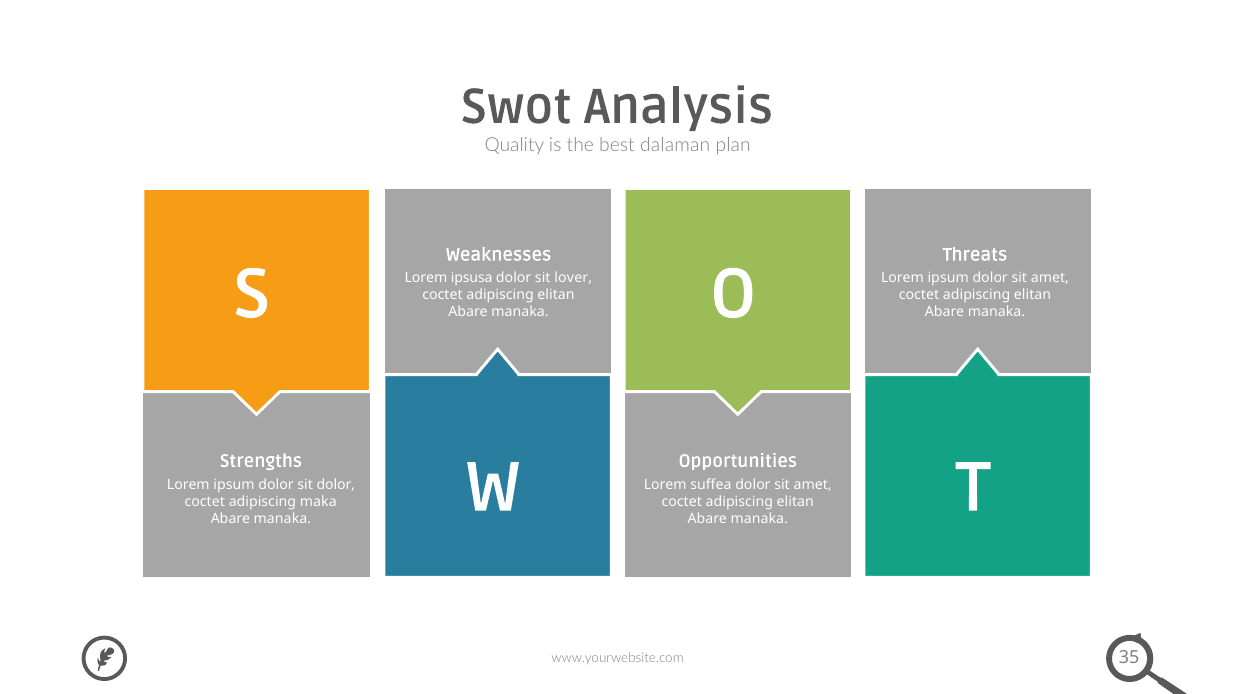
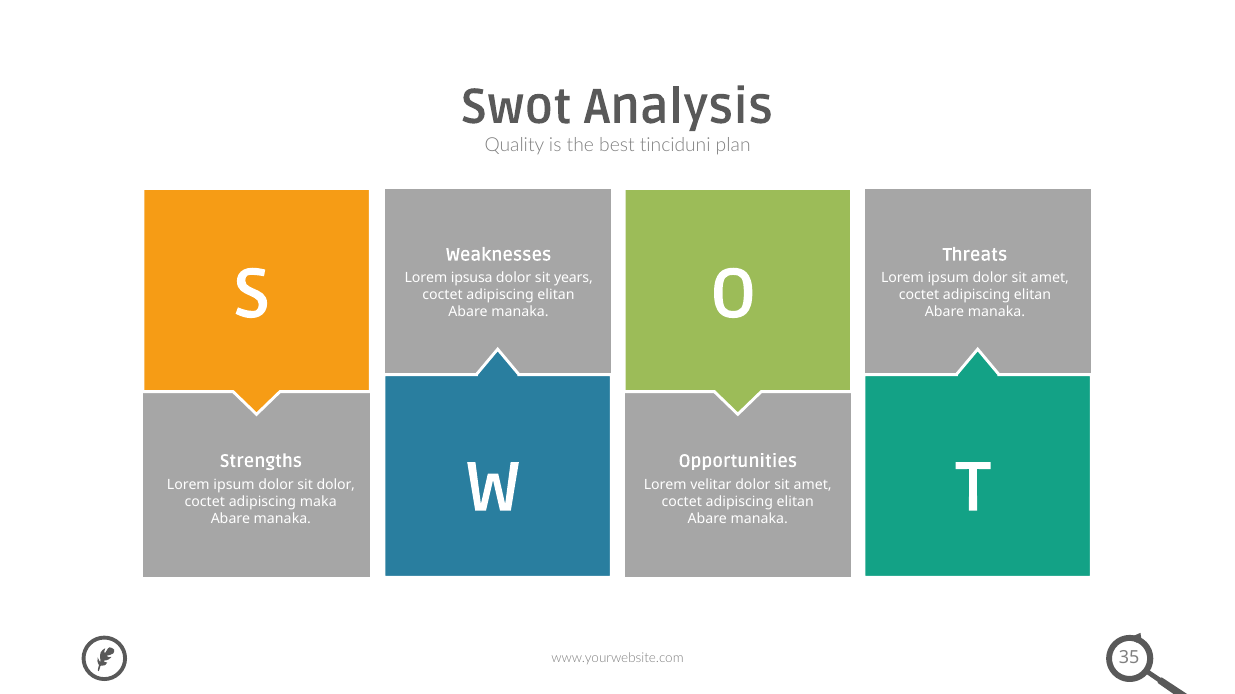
dalaman: dalaman -> tinciduni
lover: lover -> years
suffea: suffea -> velitar
